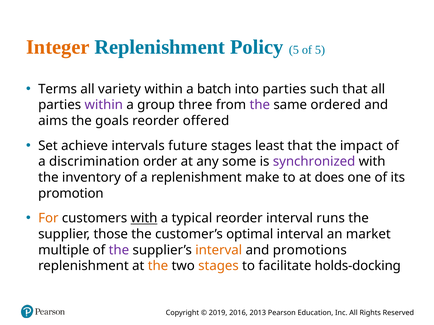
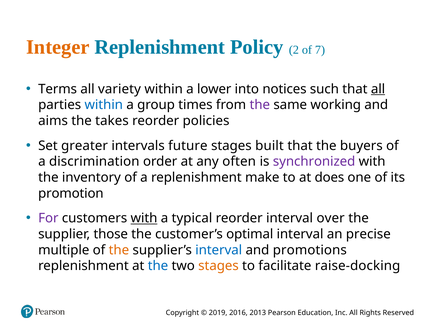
Policy 5: 5 -> 2
of 5: 5 -> 7
batch: batch -> lower
into parties: parties -> notices
all at (378, 89) underline: none -> present
within at (104, 105) colour: purple -> blue
three: three -> times
ordered: ordered -> working
goals: goals -> takes
offered: offered -> policies
achieve: achieve -> greater
least: least -> built
impact: impact -> buyers
some: some -> often
For colour: orange -> purple
runs: runs -> over
market: market -> precise
the at (119, 250) colour: purple -> orange
interval at (219, 250) colour: orange -> blue
the at (158, 266) colour: orange -> blue
holds-docking: holds-docking -> raise-docking
